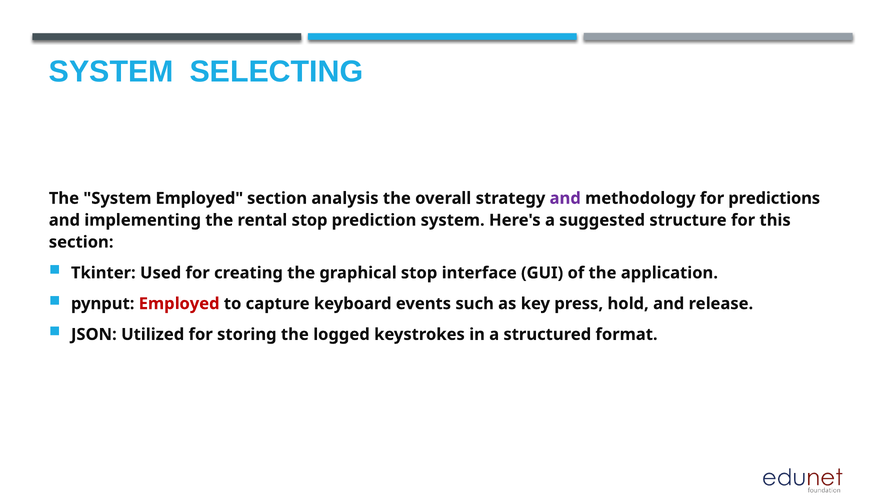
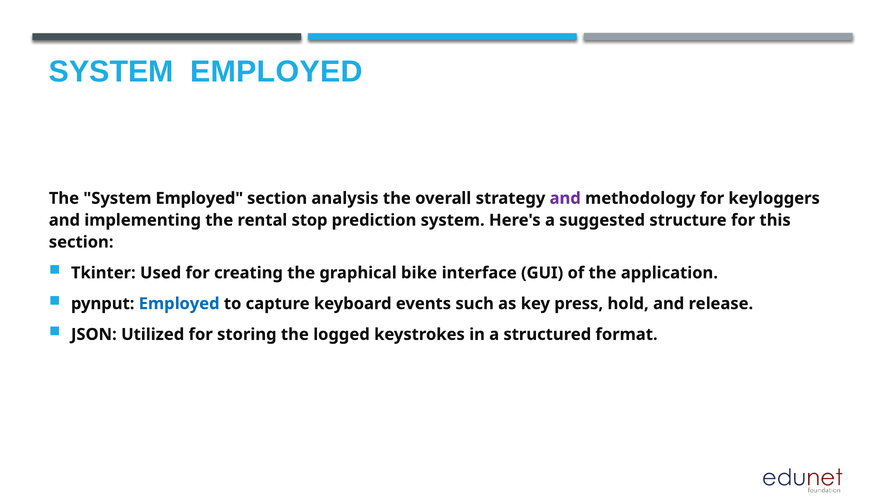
SELECTING at (277, 72): SELECTING -> EMPLOYED
predictions: predictions -> keyloggers
graphical stop: stop -> bike
Employed at (179, 304) colour: red -> blue
